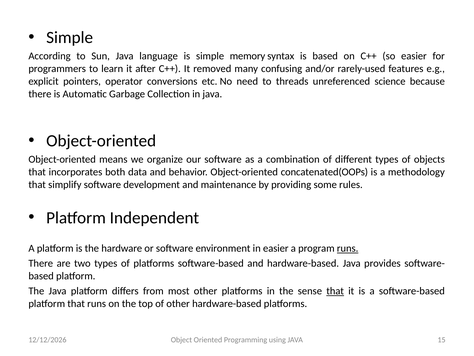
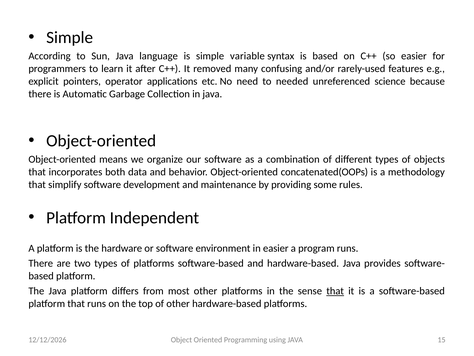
memory: memory -> variable
conversions: conversions -> applications
threads: threads -> needed
runs at (348, 248) underline: present -> none
